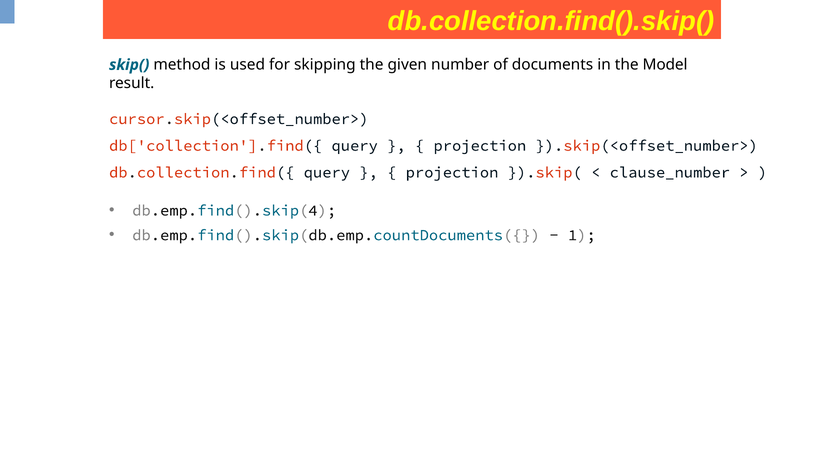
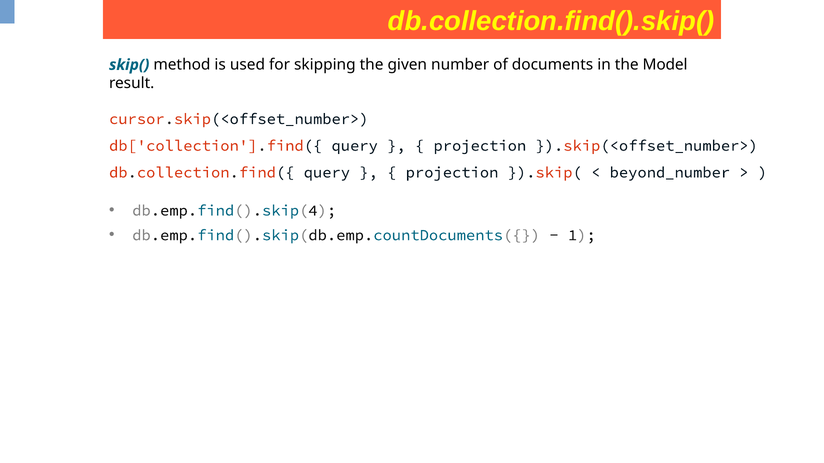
clause_number: clause_number -> beyond_number
